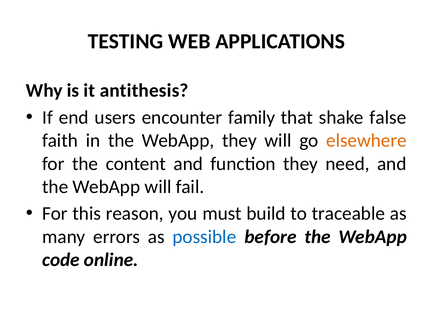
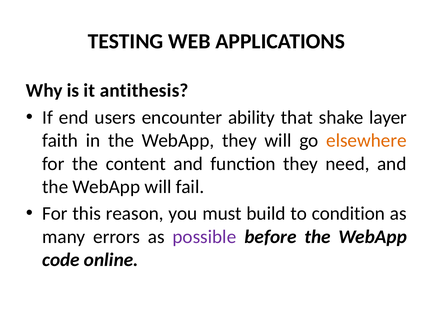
family: family -> ability
false: false -> layer
traceable: traceable -> condition
possible colour: blue -> purple
